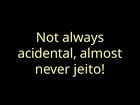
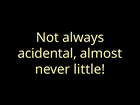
jeito: jeito -> little
